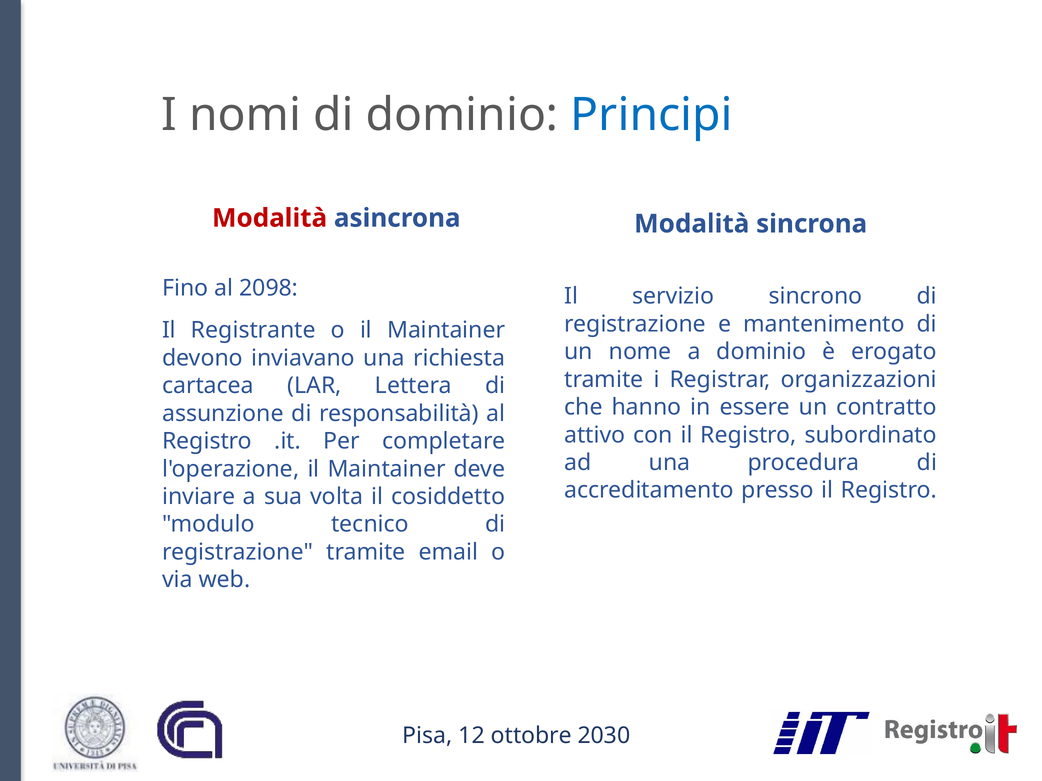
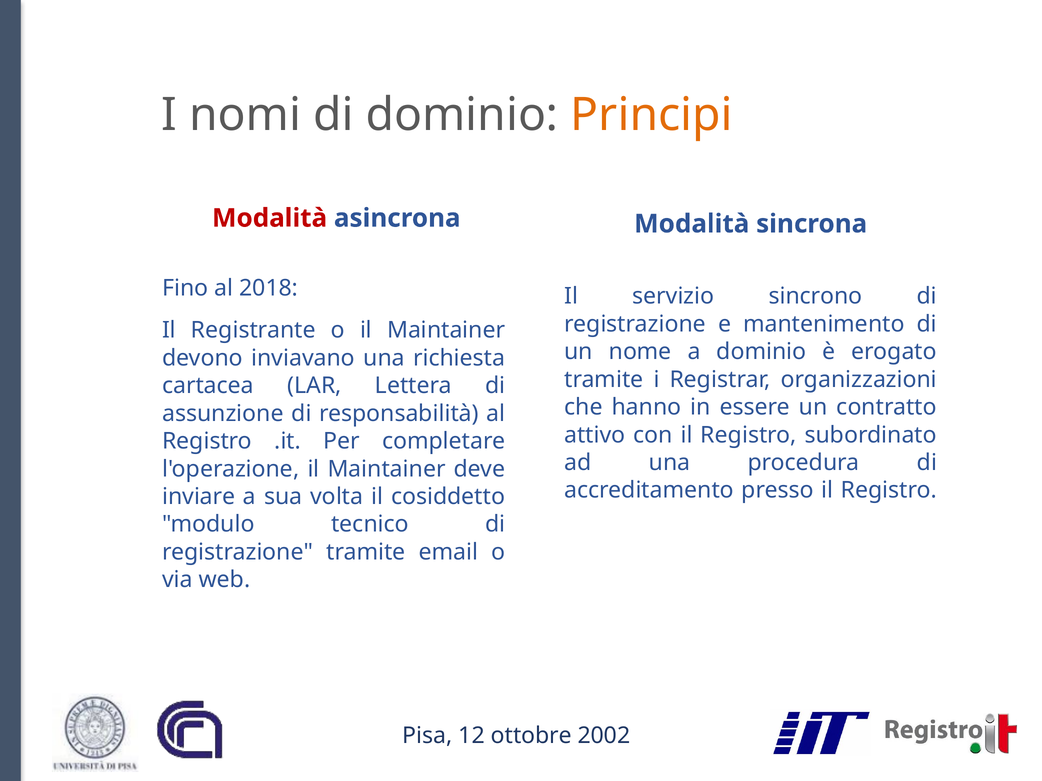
Principi colour: blue -> orange
2098: 2098 -> 2018
2030: 2030 -> 2002
